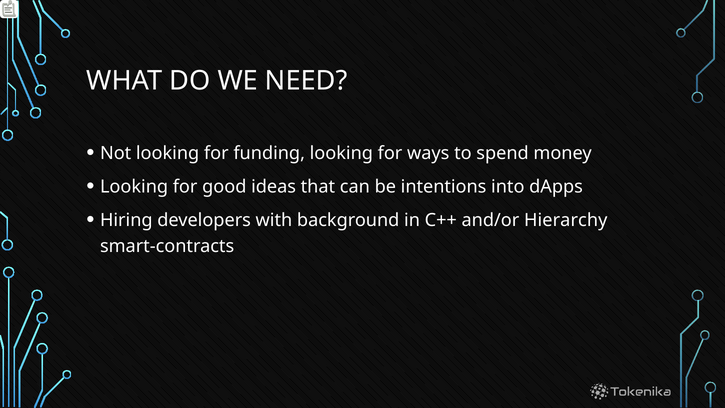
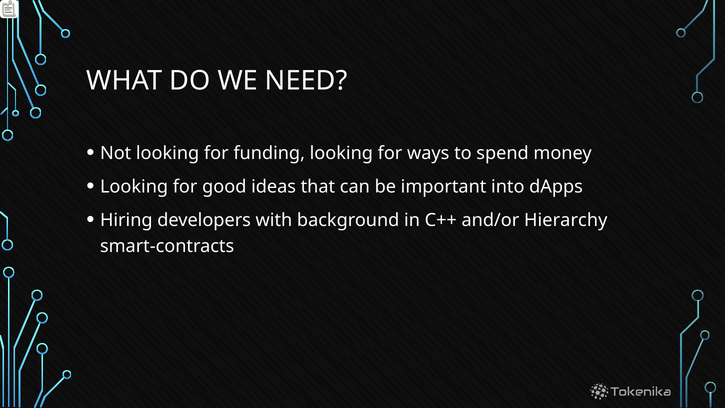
intentions: intentions -> important
